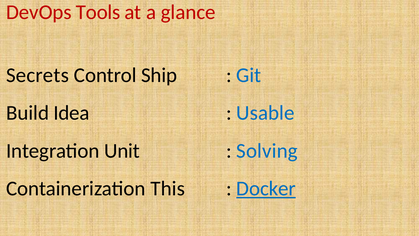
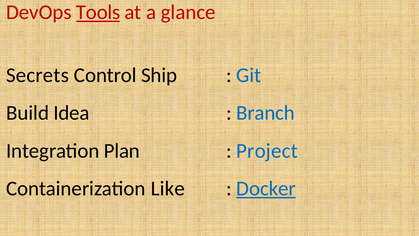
Tools underline: none -> present
Usable: Usable -> Branch
Unit: Unit -> Plan
Solving: Solving -> Project
This: This -> Like
